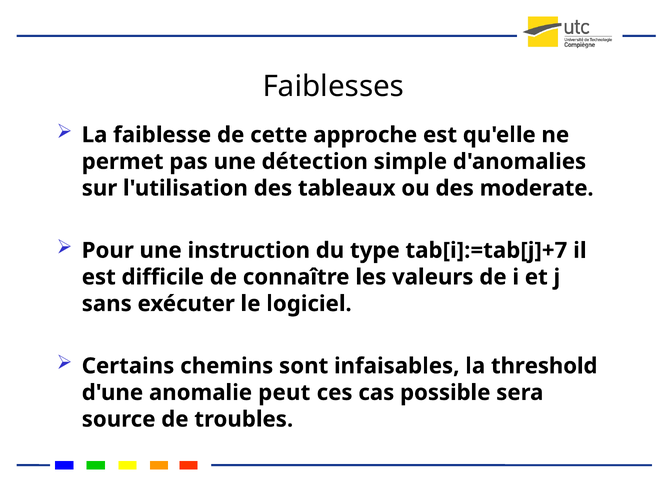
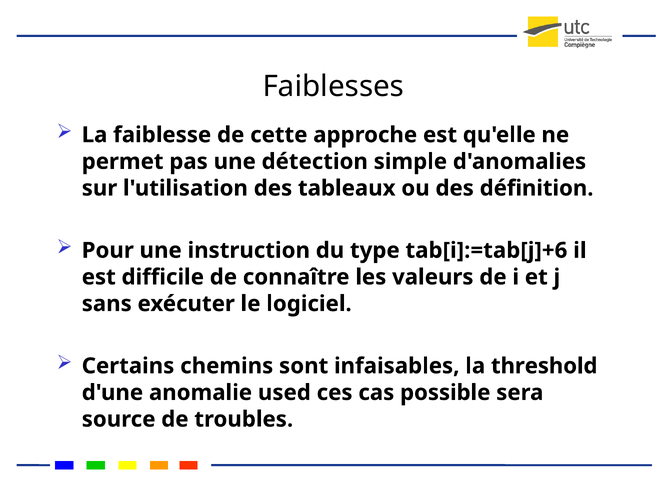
moderate: moderate -> définition
tab[i]:=tab[j]+7: tab[i]:=tab[j]+7 -> tab[i]:=tab[j]+6
peut: peut -> used
